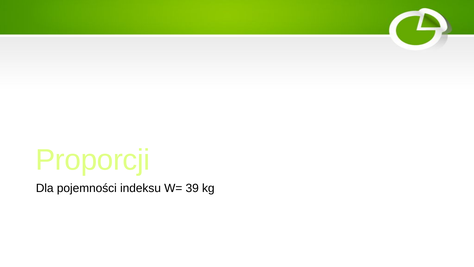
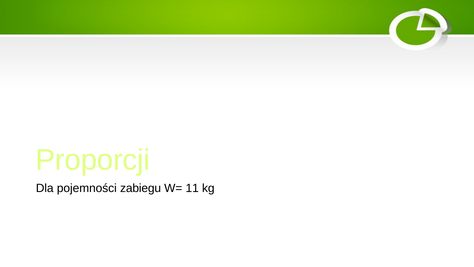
indeksu: indeksu -> zabiegu
39: 39 -> 11
